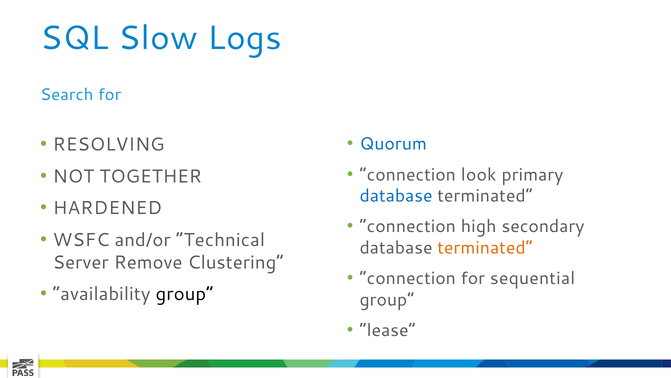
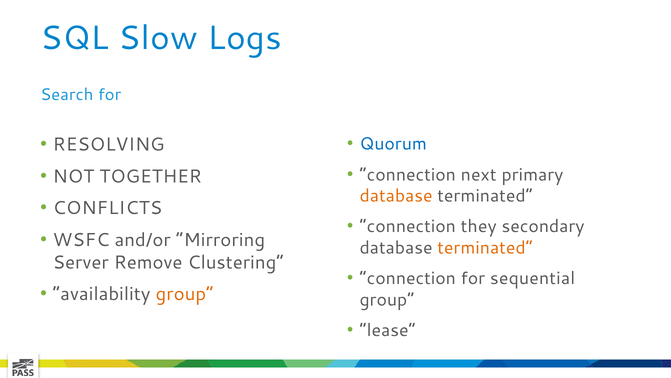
look: look -> next
database at (396, 196) colour: blue -> orange
HARDENED: HARDENED -> CONFLICTS
high: high -> they
Technical: Technical -> Mirroring
group at (185, 294) colour: black -> orange
